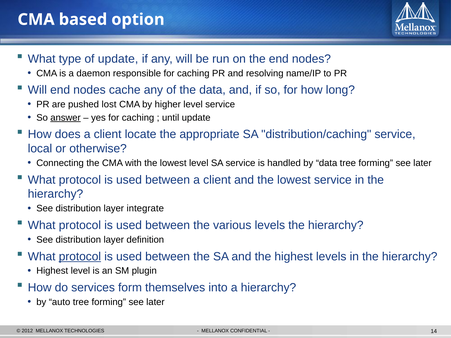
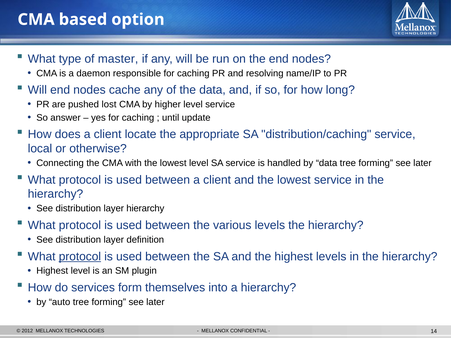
of update: update -> master
answer underline: present -> none
layer integrate: integrate -> hierarchy
